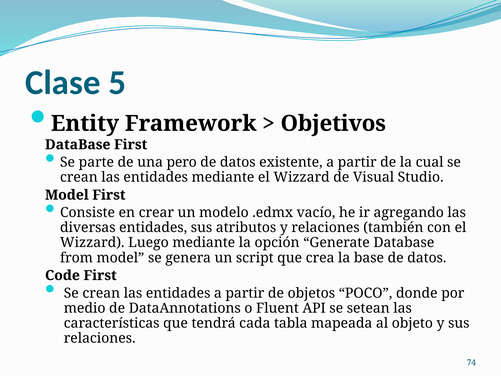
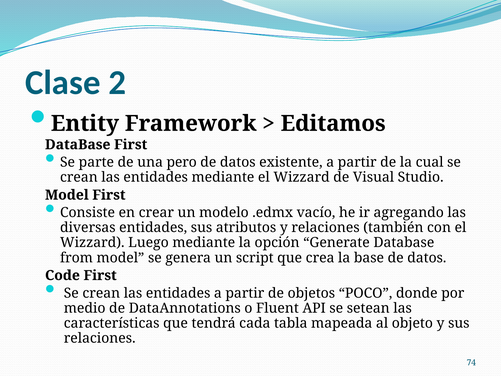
5: 5 -> 2
Objetivos: Objetivos -> Editamos
